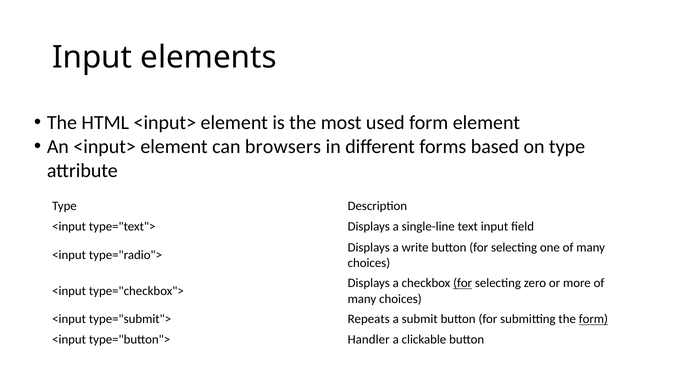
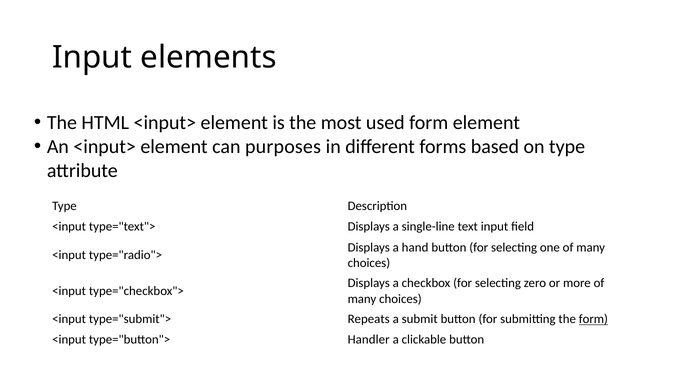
browsers: browsers -> purposes
write: write -> hand
for at (463, 283) underline: present -> none
